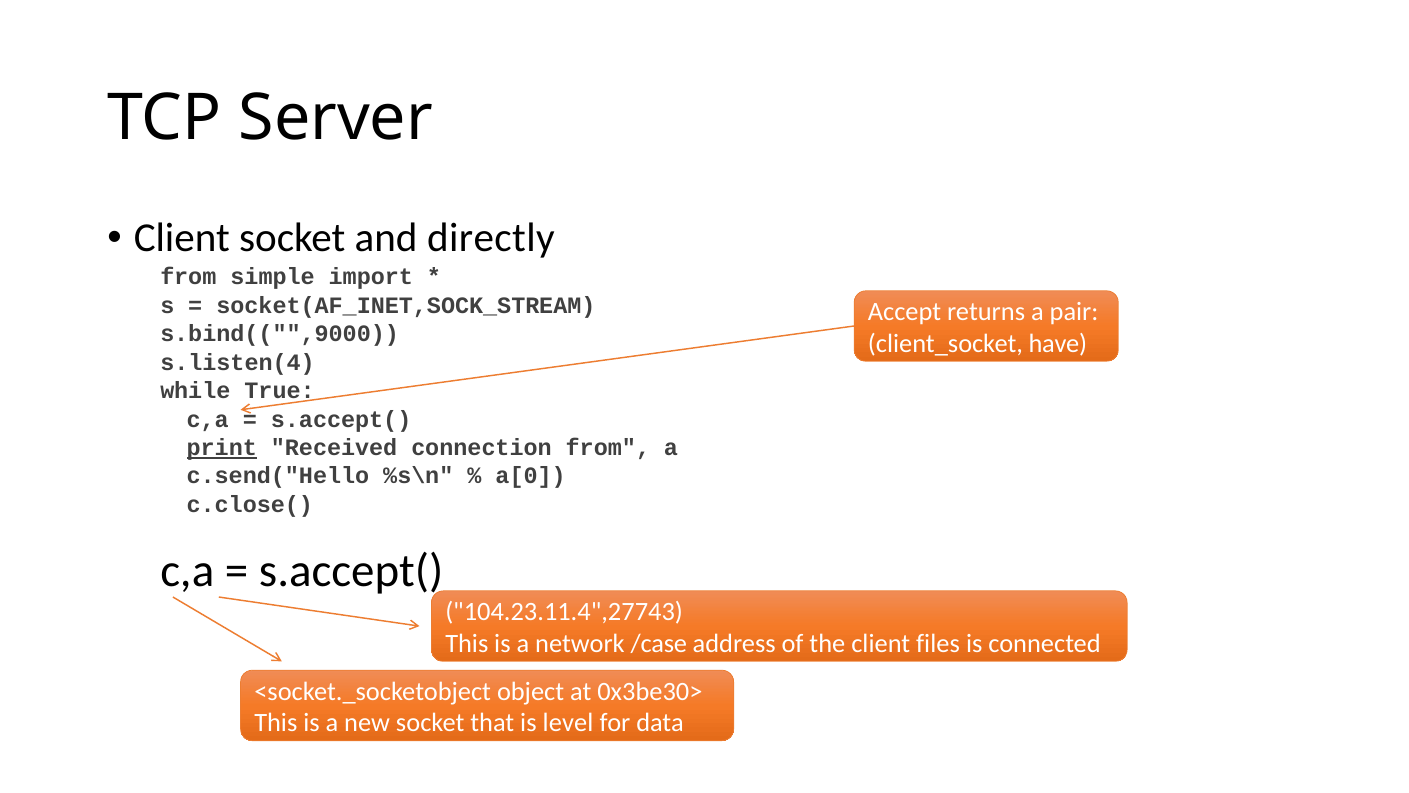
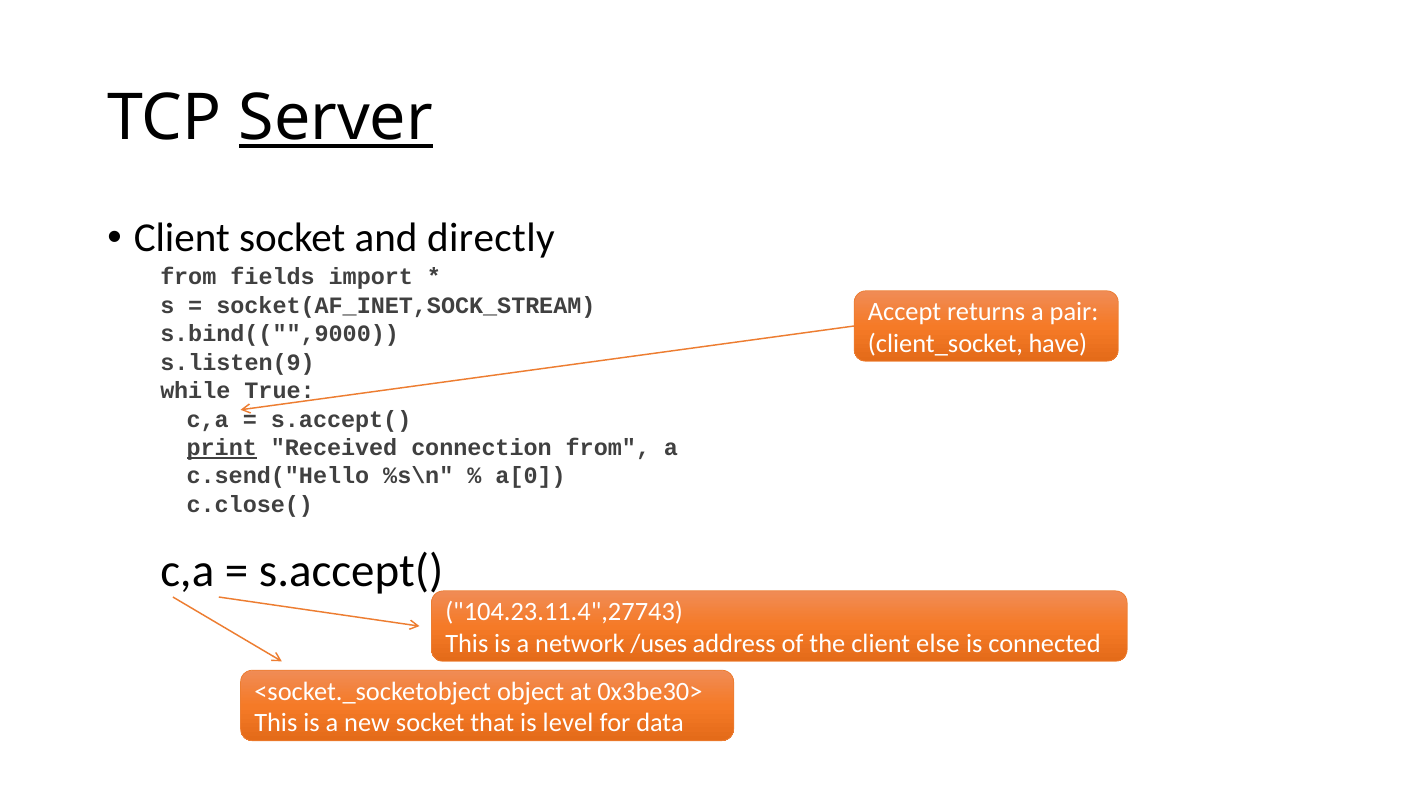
Server underline: none -> present
simple: simple -> fields
s.listen(4: s.listen(4 -> s.listen(9
/case: /case -> /uses
files: files -> else
